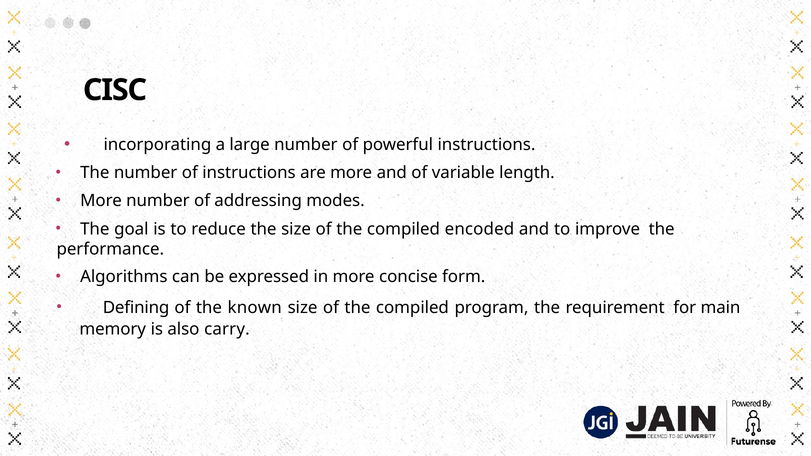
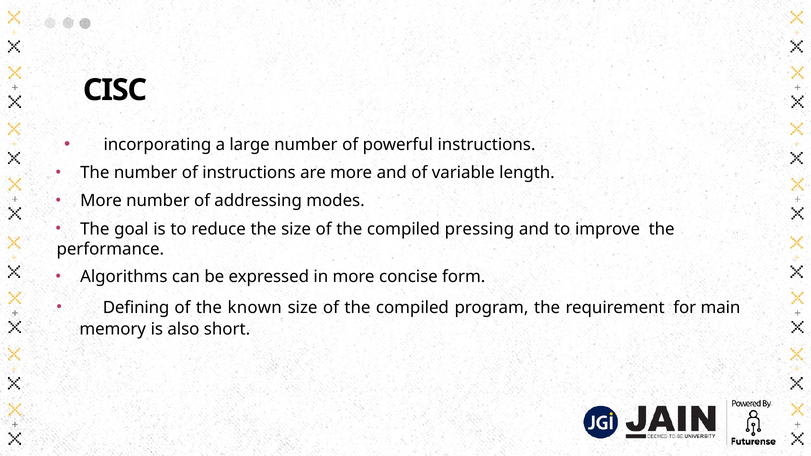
encoded: encoded -> pressing
carry: carry -> short
